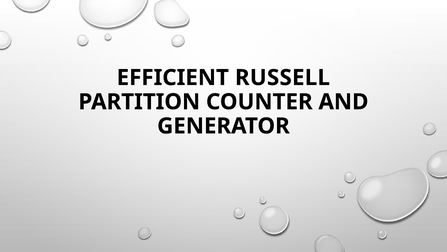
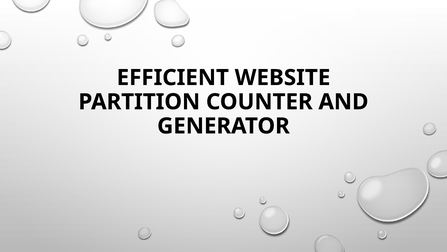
RUSSELL: RUSSELL -> WEBSITE
